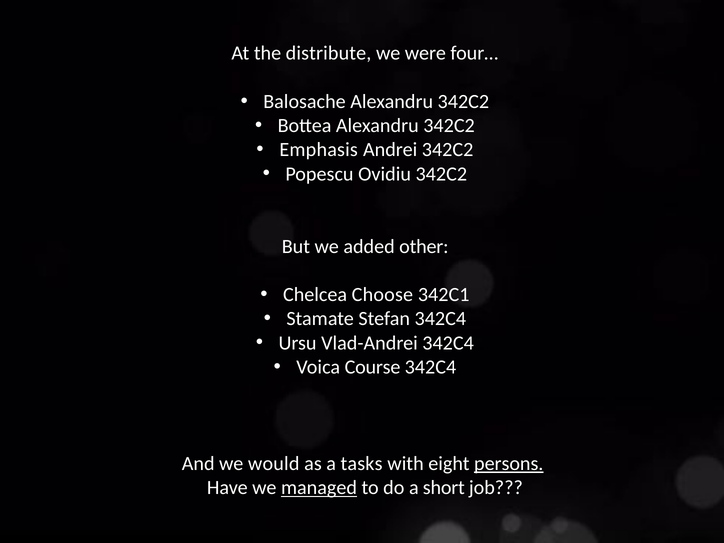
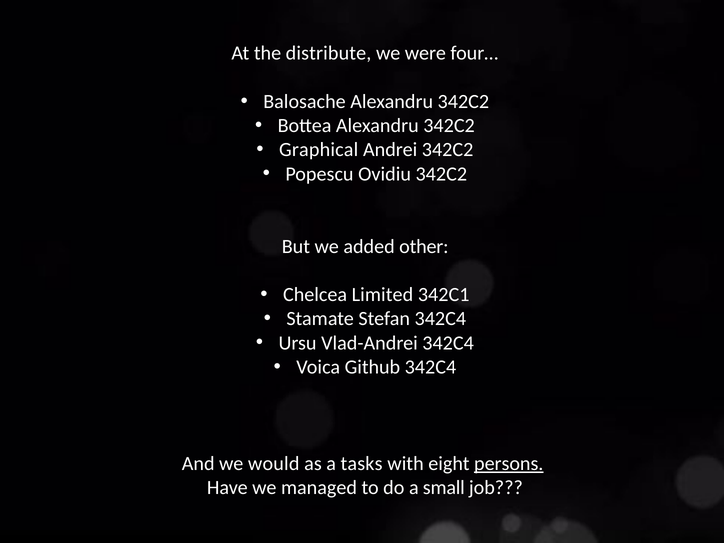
Emphasis: Emphasis -> Graphical
Choose: Choose -> Limited
Course: Course -> Github
managed underline: present -> none
short: short -> small
